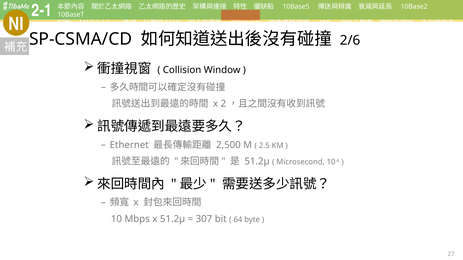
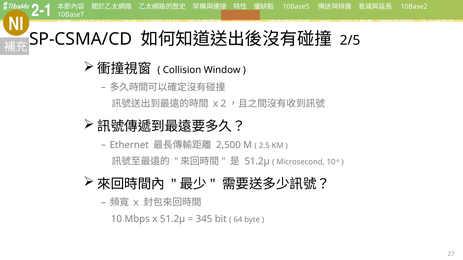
2/6: 2/6 -> 2/5
307: 307 -> 345
